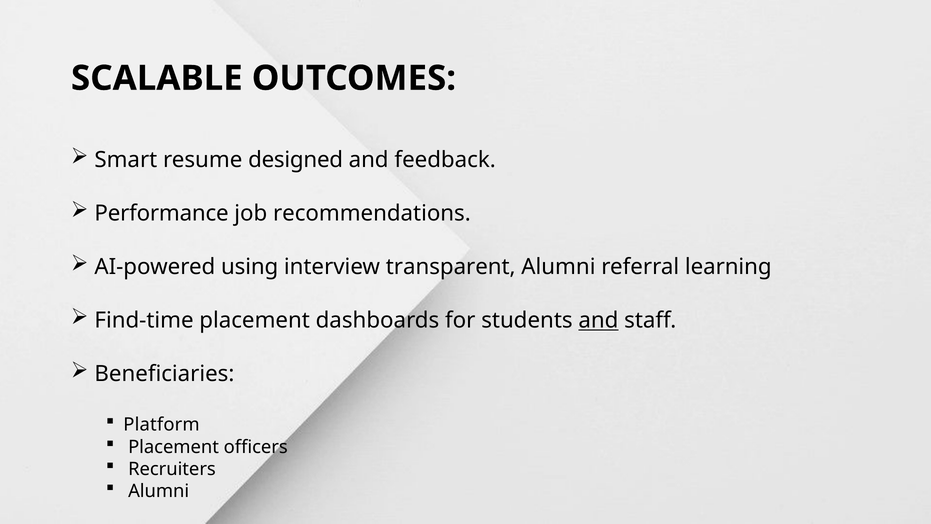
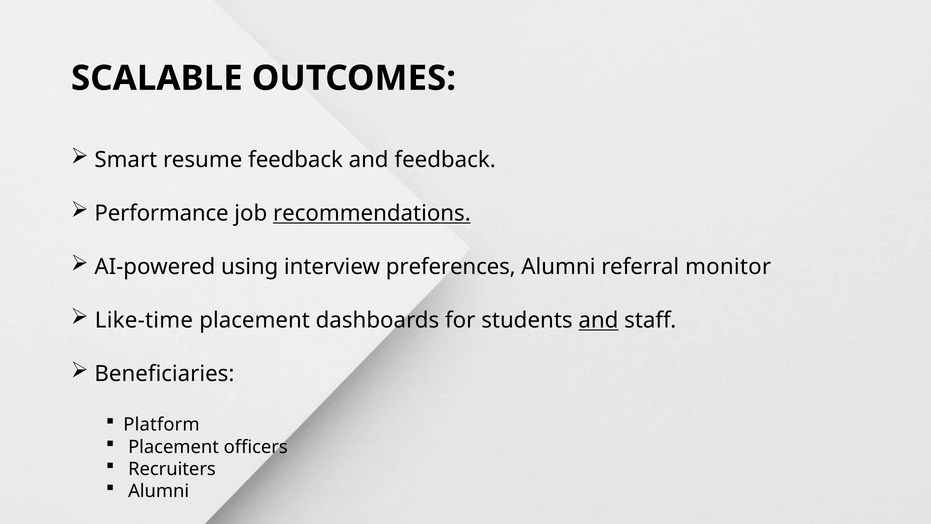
resume designed: designed -> feedback
recommendations underline: none -> present
transparent: transparent -> preferences
learning: learning -> monitor
Find-time: Find-time -> Like-time
